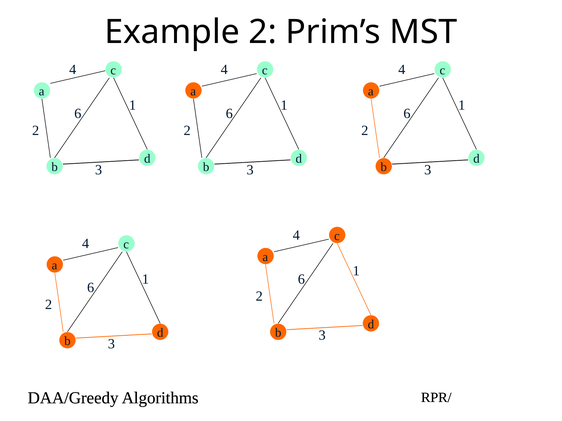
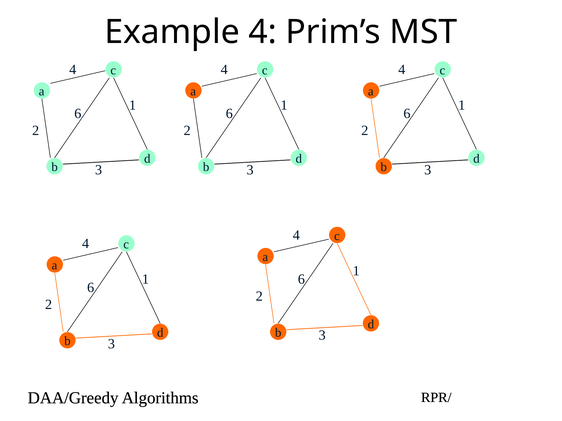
Example 2: 2 -> 4
